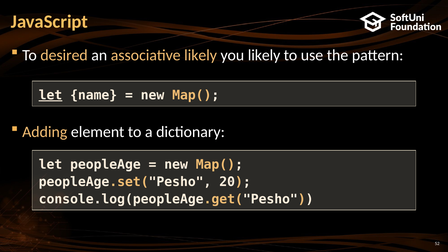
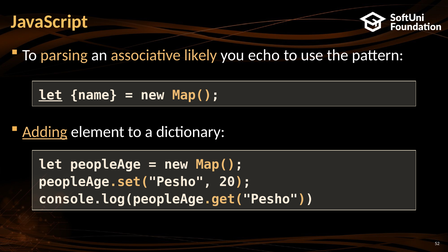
desired: desired -> parsing
you likely: likely -> echo
Adding underline: none -> present
